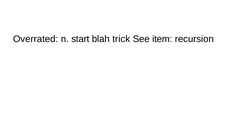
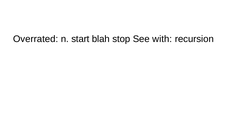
trick: trick -> stop
item: item -> with
